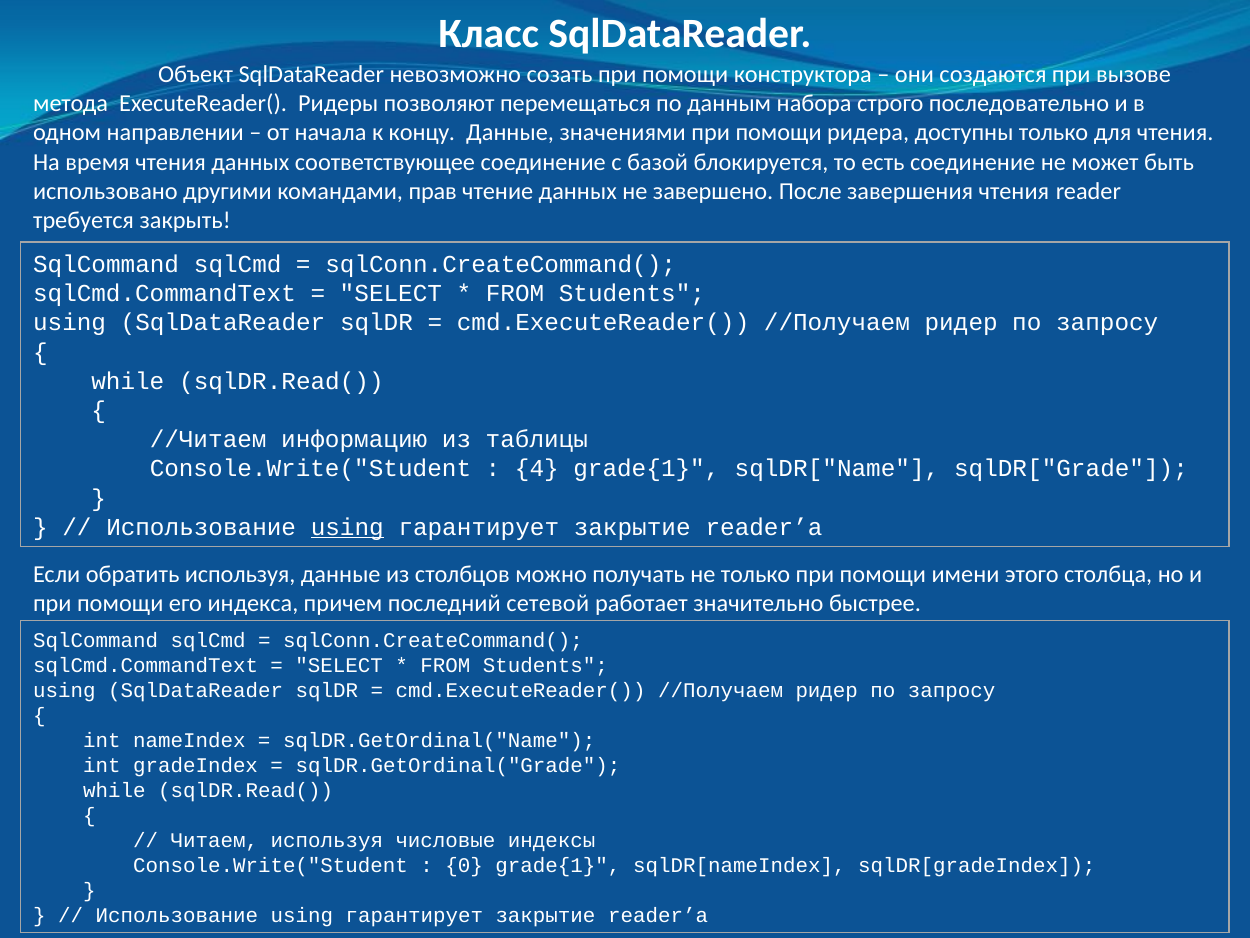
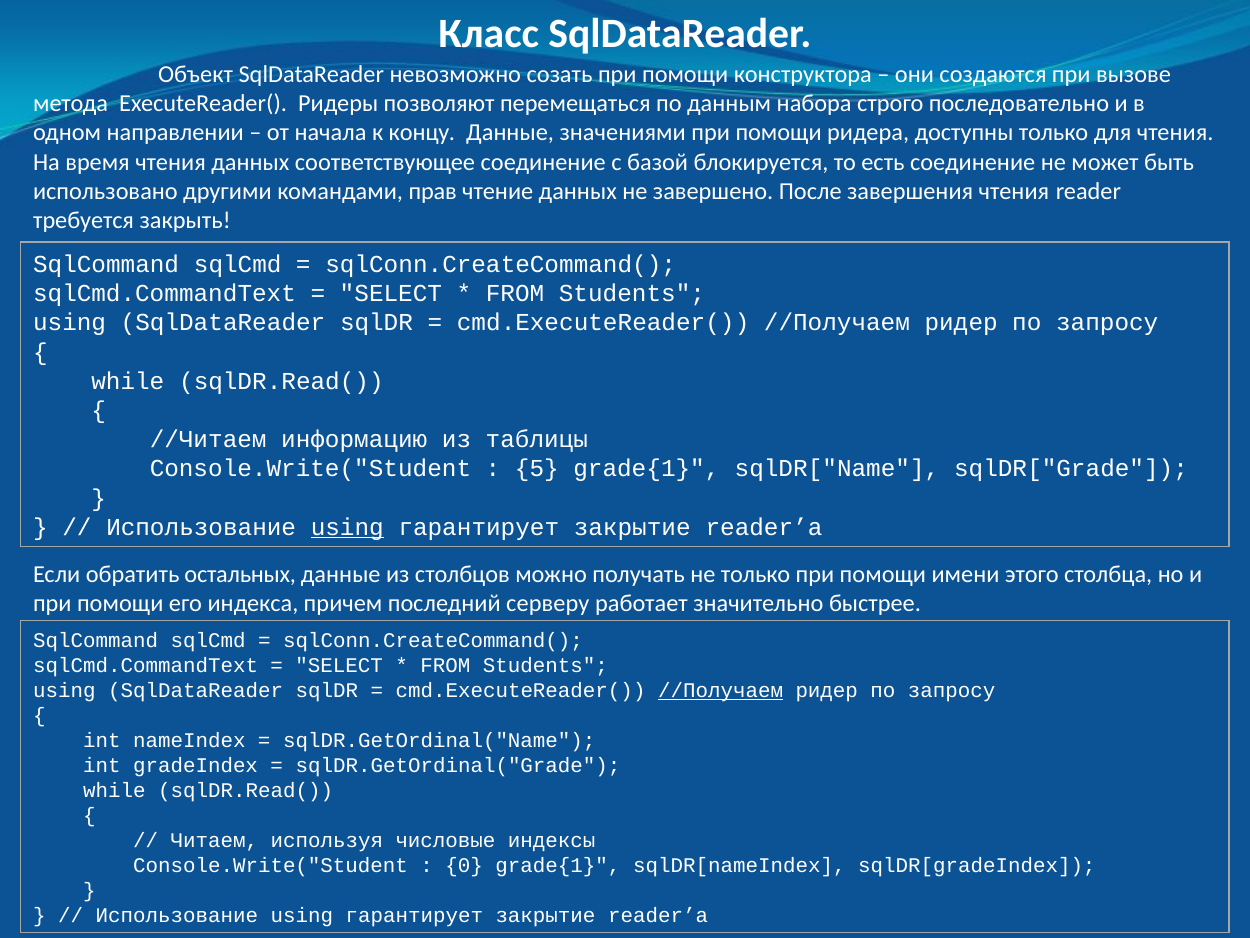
4: 4 -> 5
обратить используя: используя -> остальных
сетевой: сетевой -> серверу
//Получаем at (721, 690) underline: none -> present
